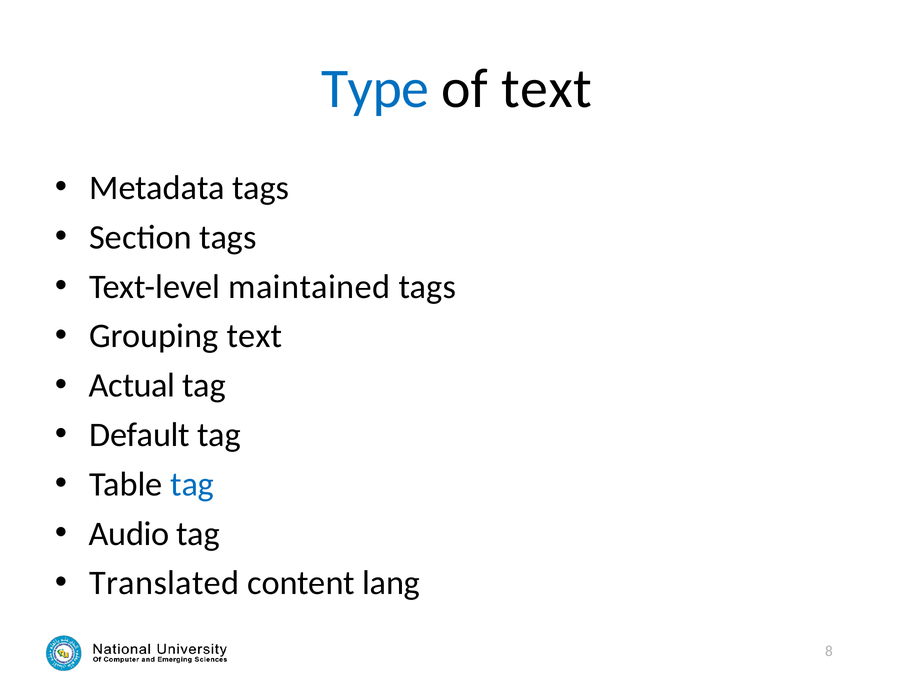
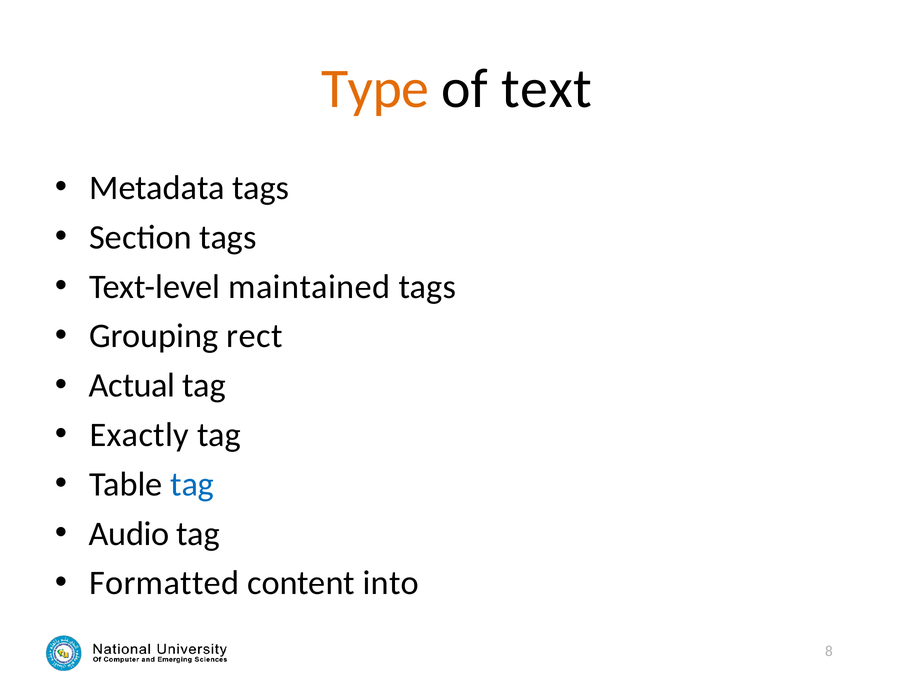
Type colour: blue -> orange
Grouping text: text -> rect
Default: Default -> Exactly
Translated: Translated -> Formatted
lang: lang -> into
